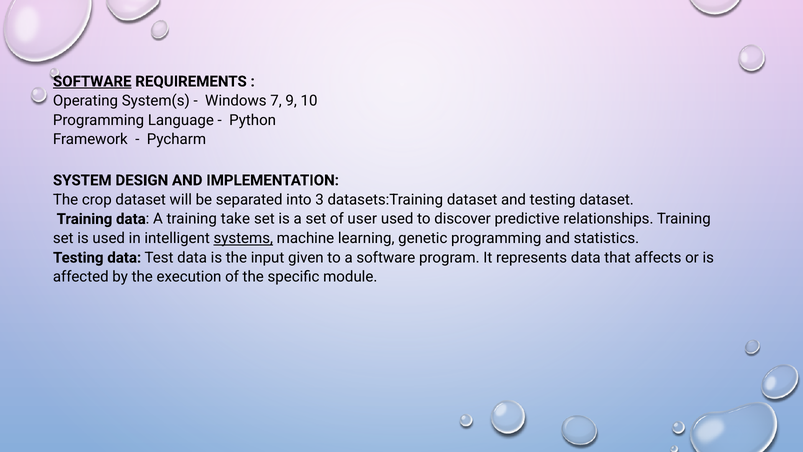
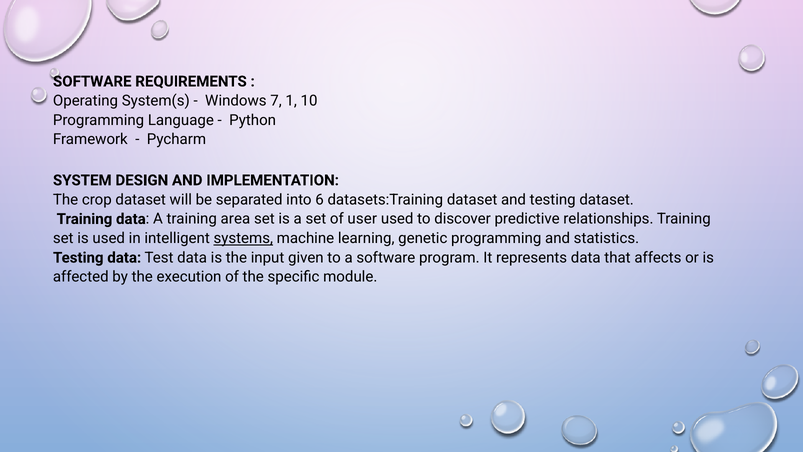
SOFTWARE at (92, 81) underline: present -> none
9: 9 -> 1
3: 3 -> 6
take: take -> area
